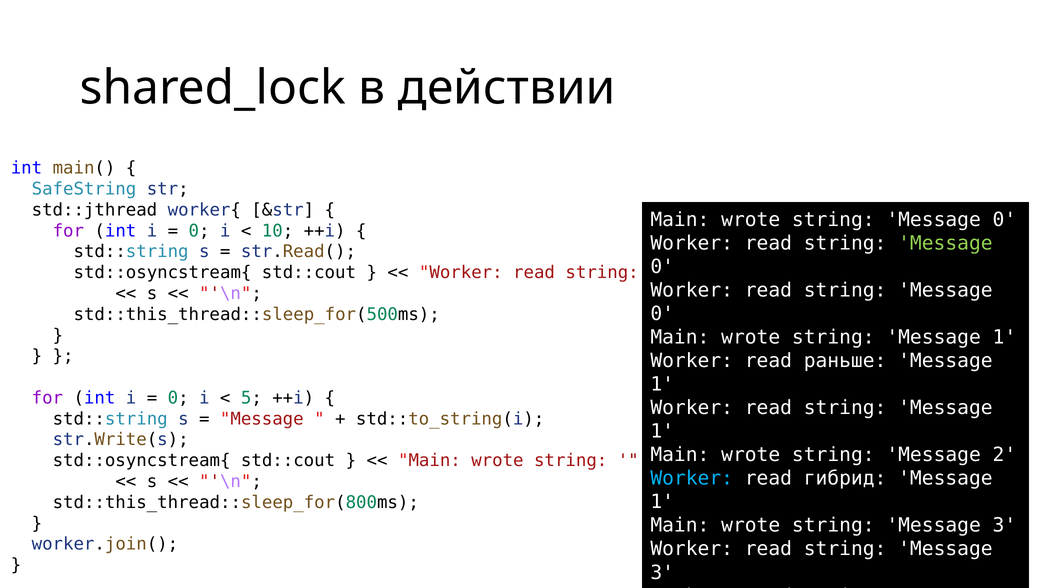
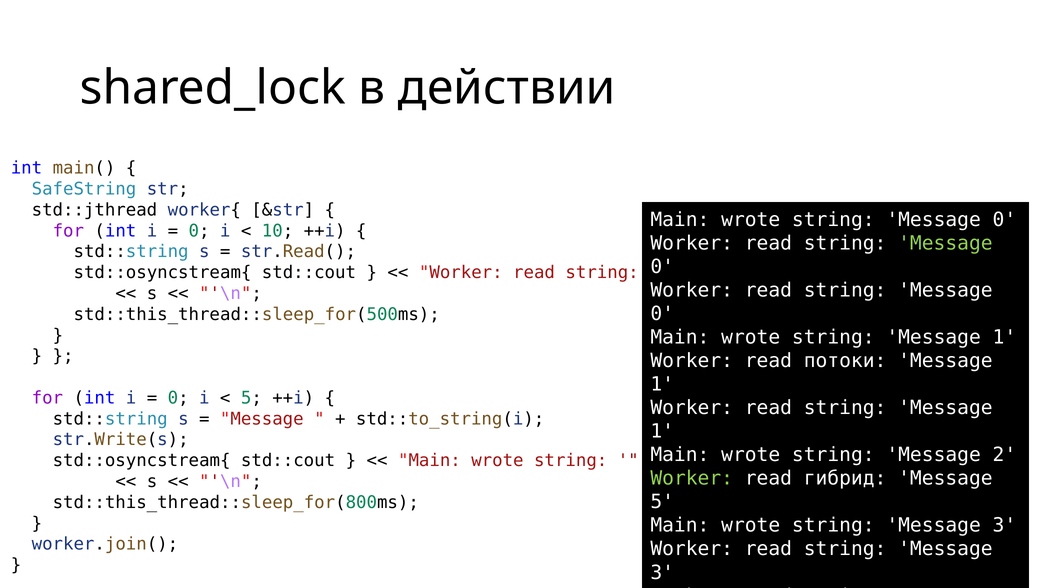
раньше: раньше -> потоки
Worker at (692, 479) colour: light blue -> light green
1 at (662, 502): 1 -> 5
